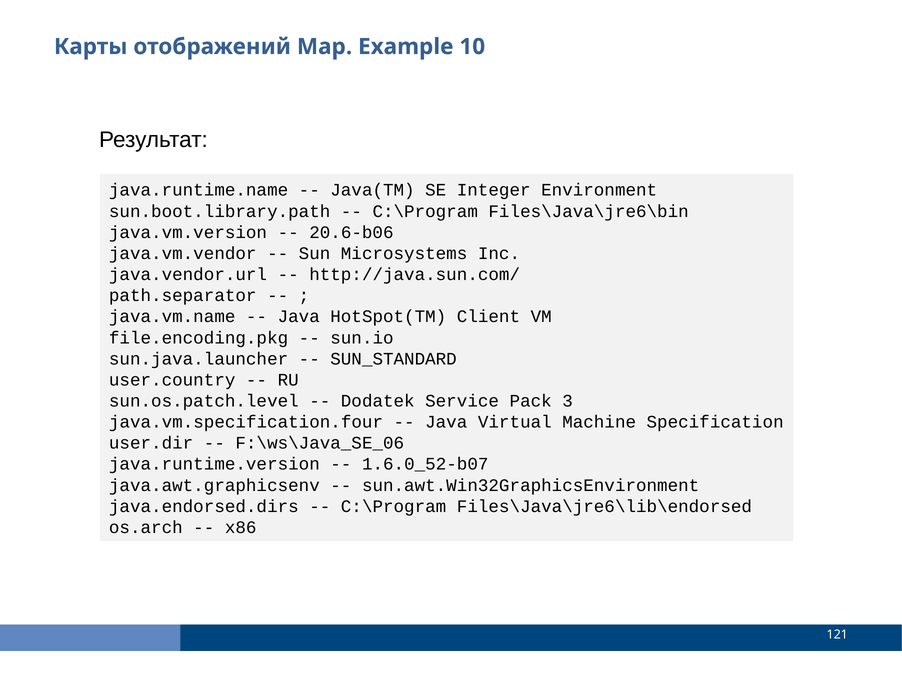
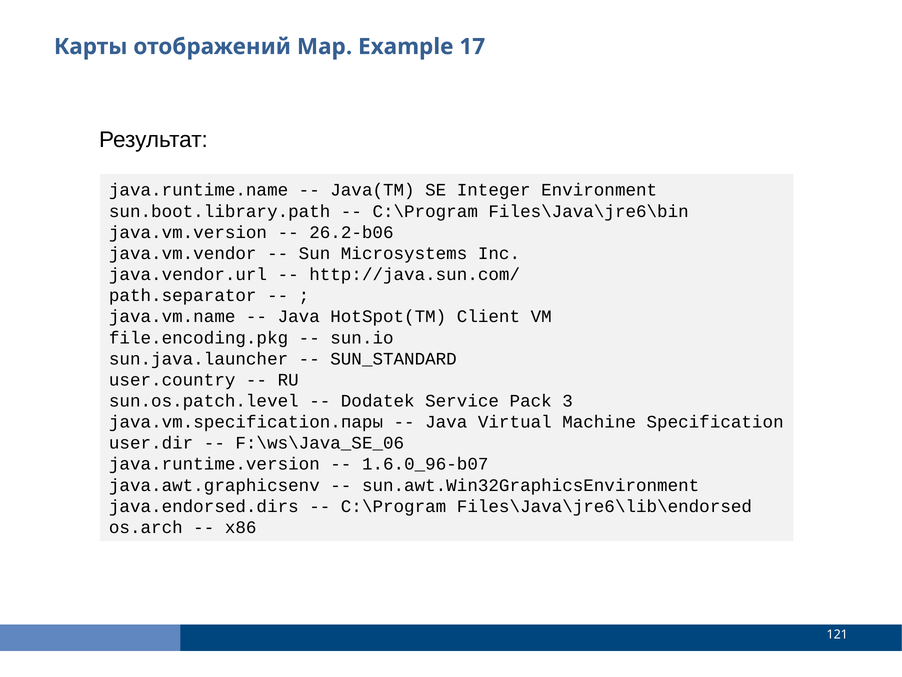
10: 10 -> 17
20.6-b06: 20.6-b06 -> 26.2-b06
java.vm.specification.four: java.vm.specification.four -> java.vm.specification.пары
1.6.0_52-b07: 1.6.0_52-b07 -> 1.6.0_96-b07
